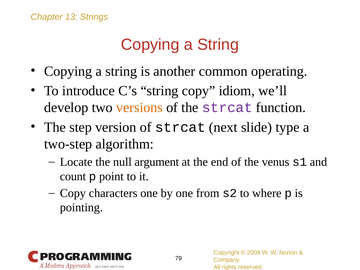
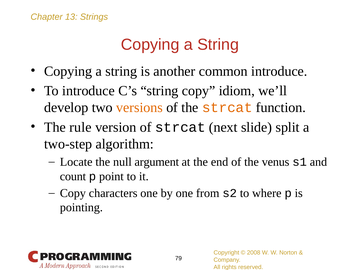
common operating: operating -> introduce
strcat at (227, 108) colour: purple -> orange
step: step -> rule
type: type -> split
